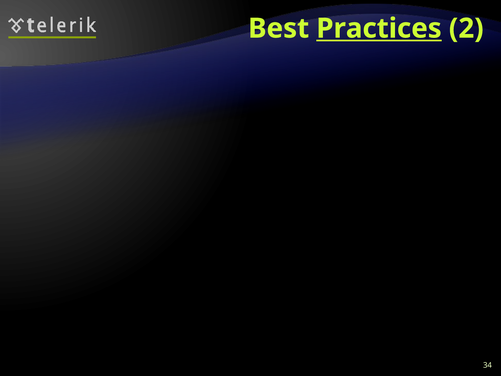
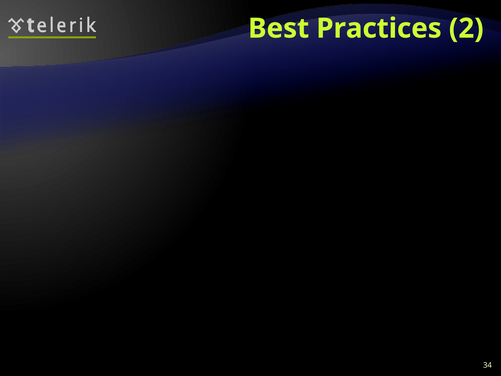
Practices underline: present -> none
